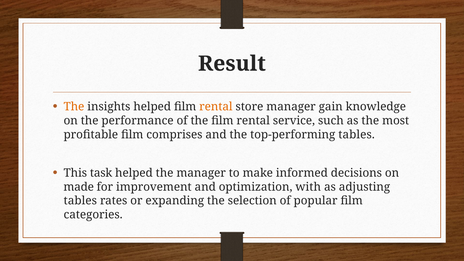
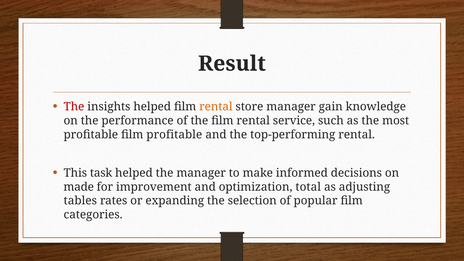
The at (74, 107) colour: orange -> red
film comprises: comprises -> profitable
top-performing tables: tables -> rental
with: with -> total
